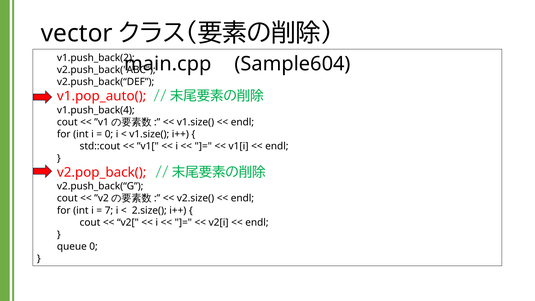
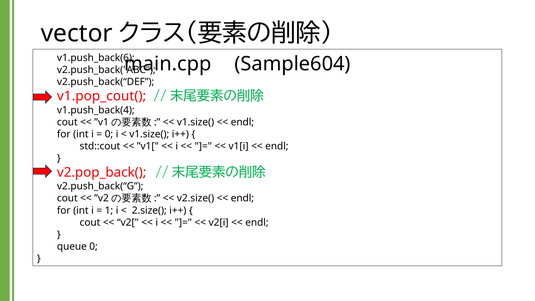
v1.push_back(2: v1.push_back(2 -> v1.push_back(6
v1.pop_auto(: v1.pop_auto( -> v1.pop_cout(
7: 7 -> 1
